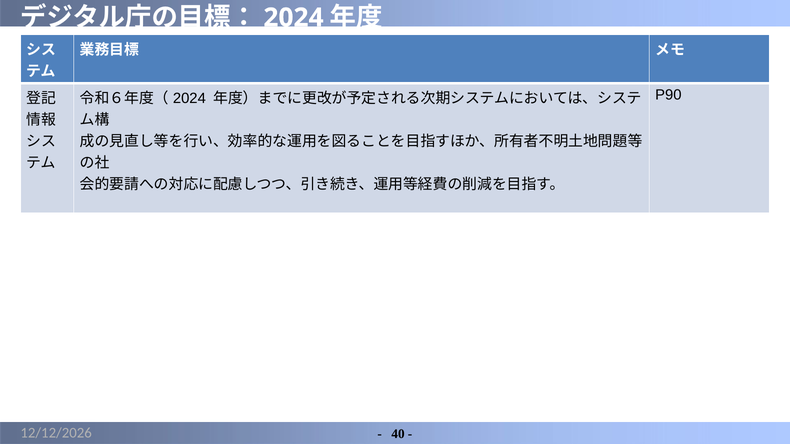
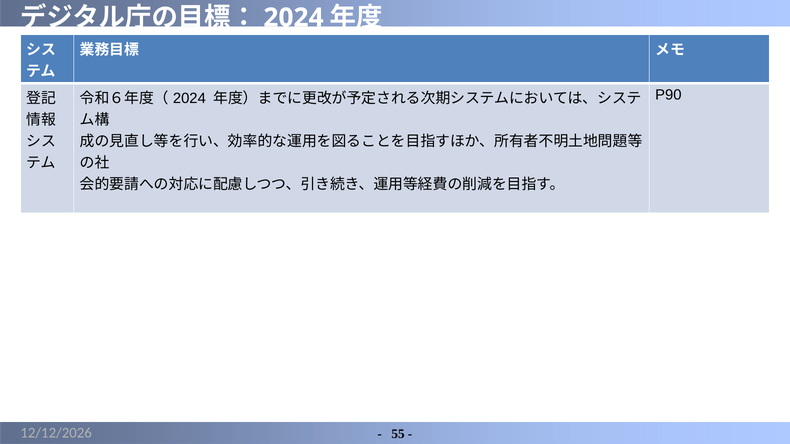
40: 40 -> 55
